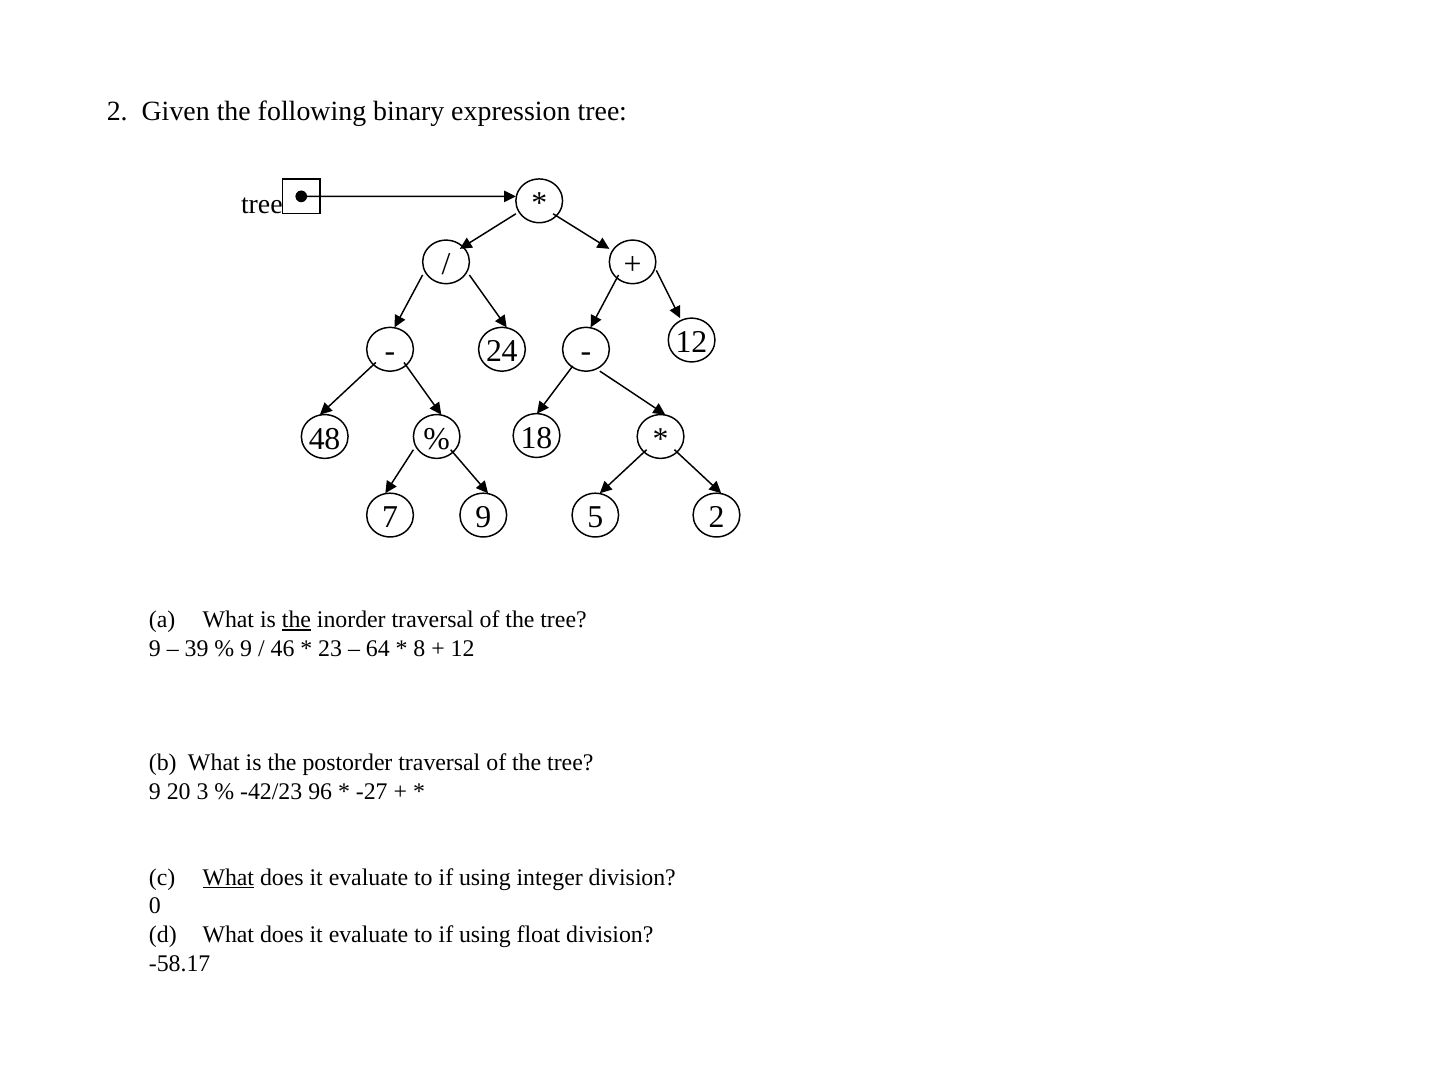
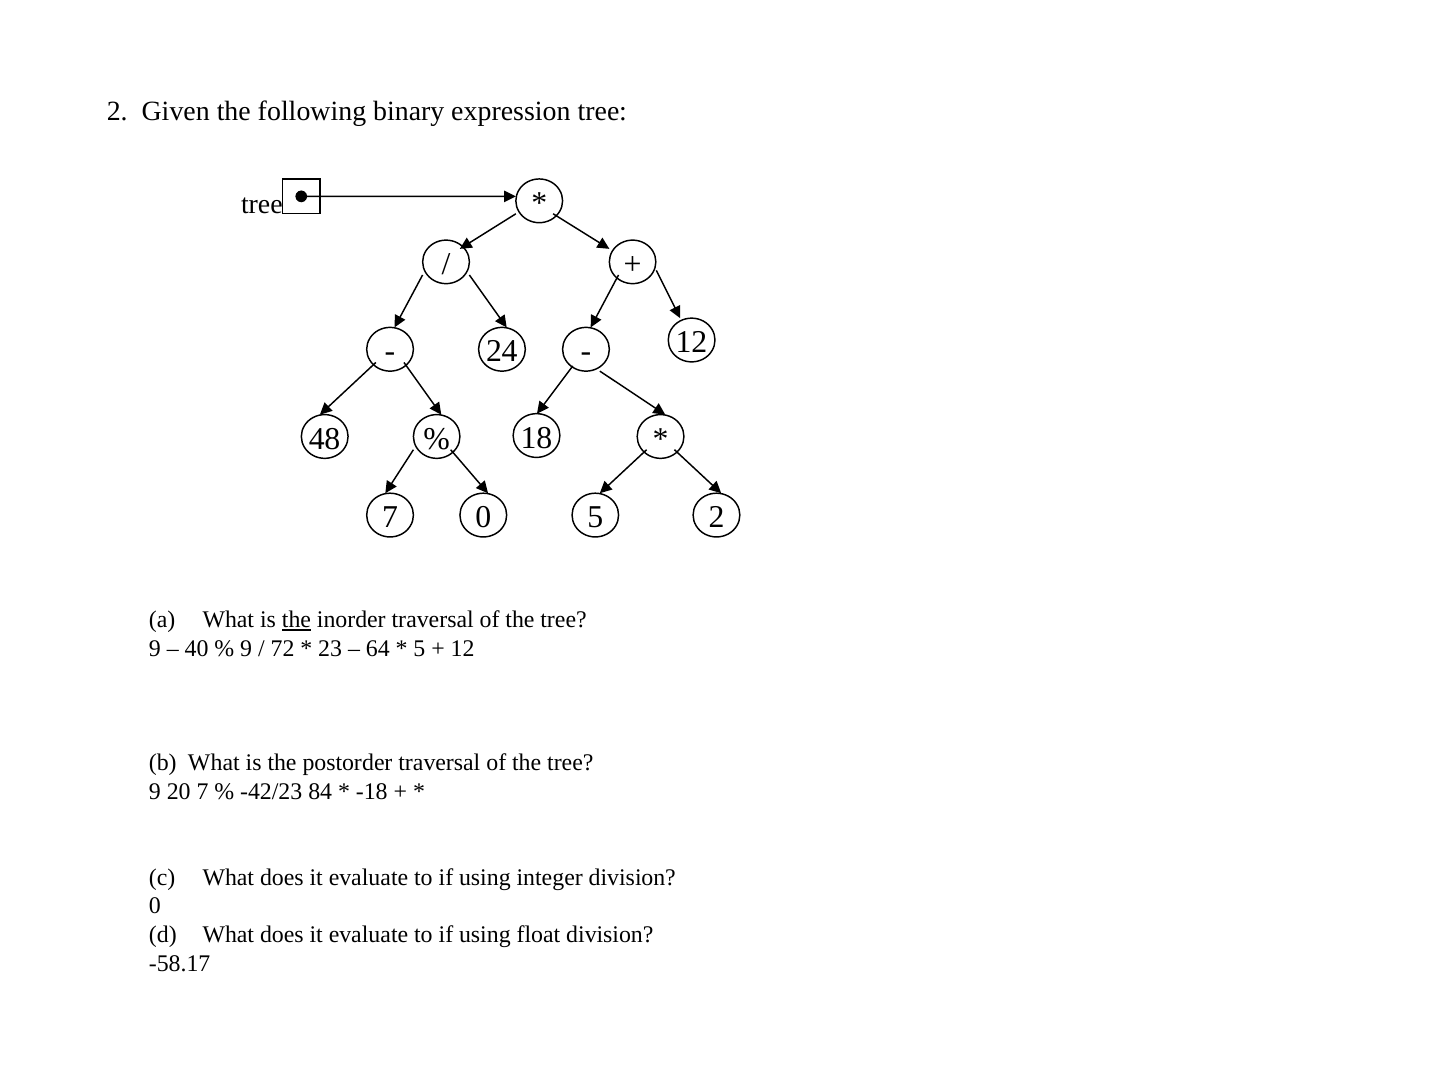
7 9: 9 -> 0
39: 39 -> 40
46: 46 -> 72
8 at (419, 648): 8 -> 5
20 3: 3 -> 7
96: 96 -> 84
-27: -27 -> -18
What at (228, 877) underline: present -> none
